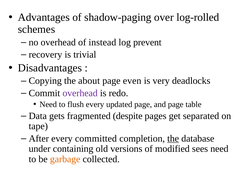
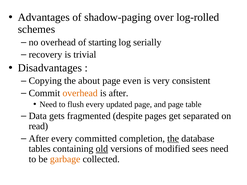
instead: instead -> starting
prevent: prevent -> serially
deadlocks: deadlocks -> consistent
overhead at (80, 93) colour: purple -> orange
is redo: redo -> after
tape: tape -> read
under: under -> tables
old underline: none -> present
